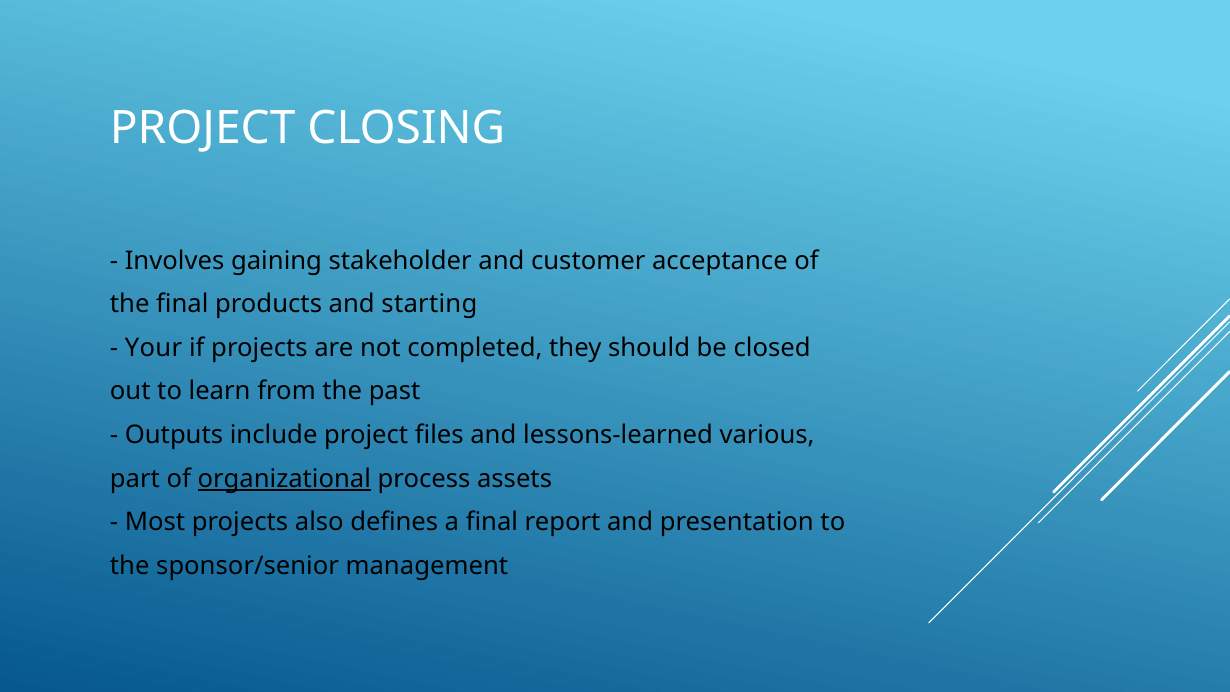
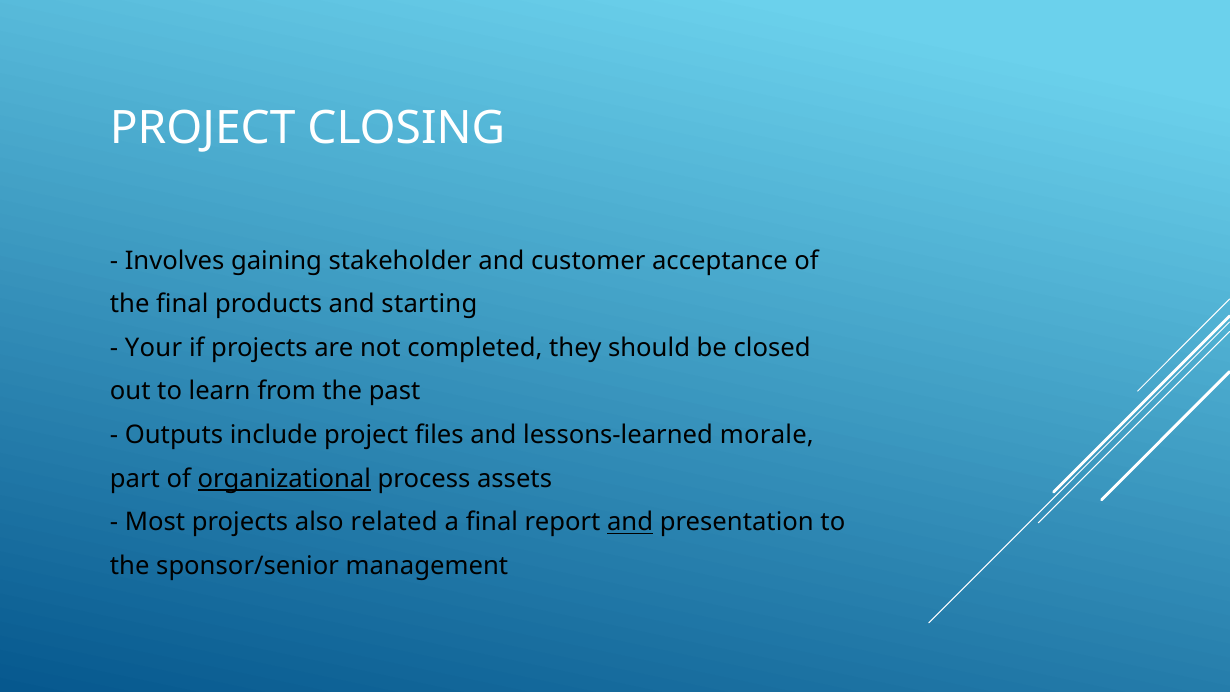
various: various -> morale
defines: defines -> related
and at (630, 522) underline: none -> present
